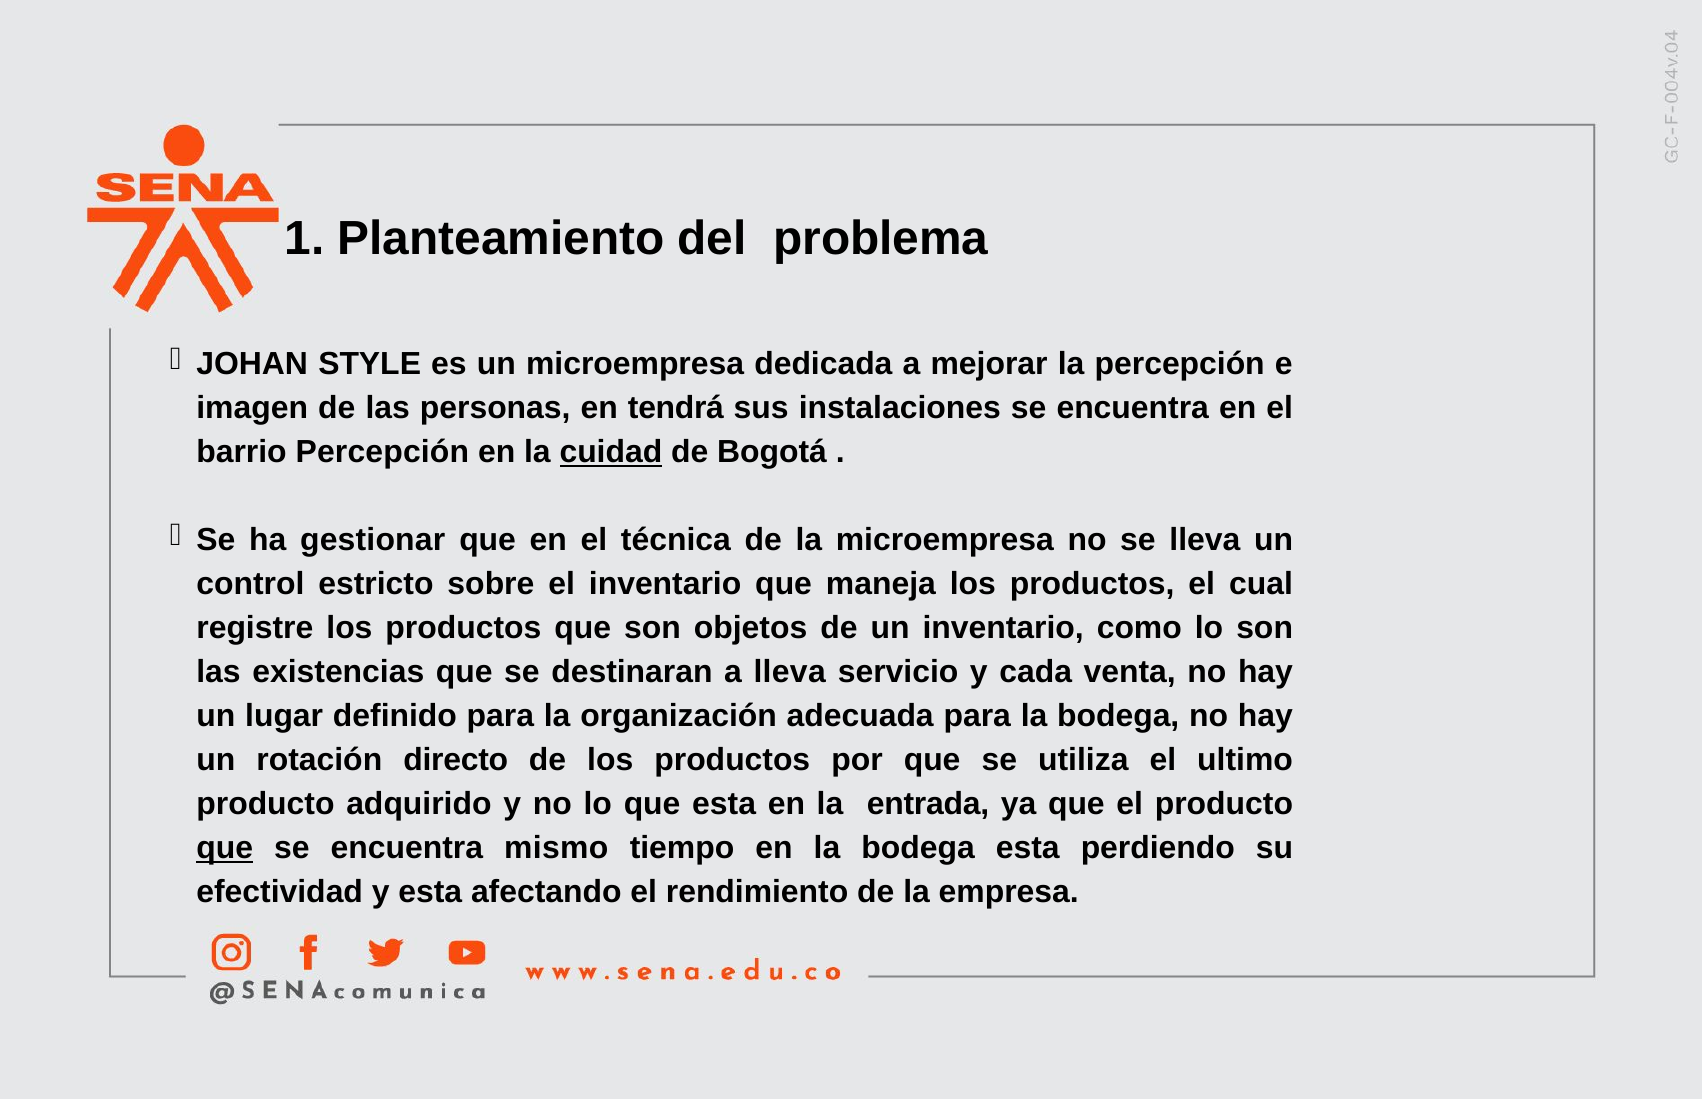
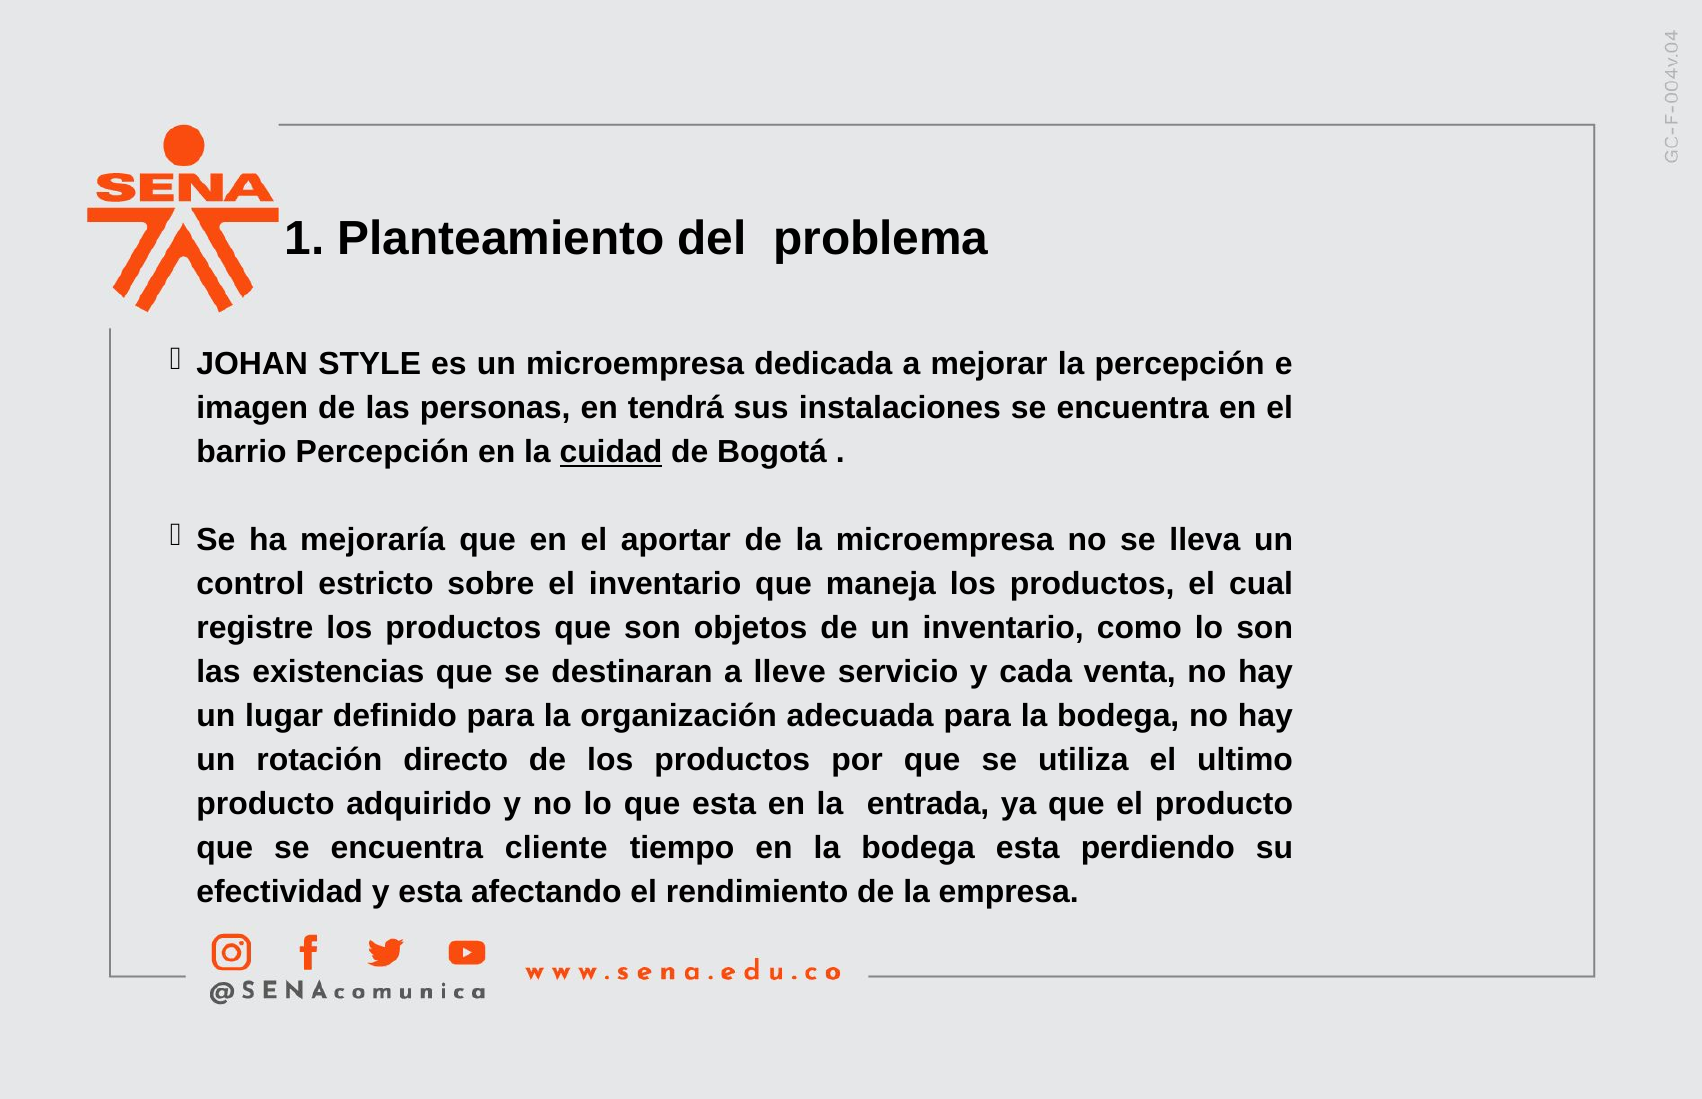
gestionar: gestionar -> mejoraría
técnica: técnica -> aportar
a lleva: lleva -> lleve
que at (225, 848) underline: present -> none
mismo: mismo -> cliente
